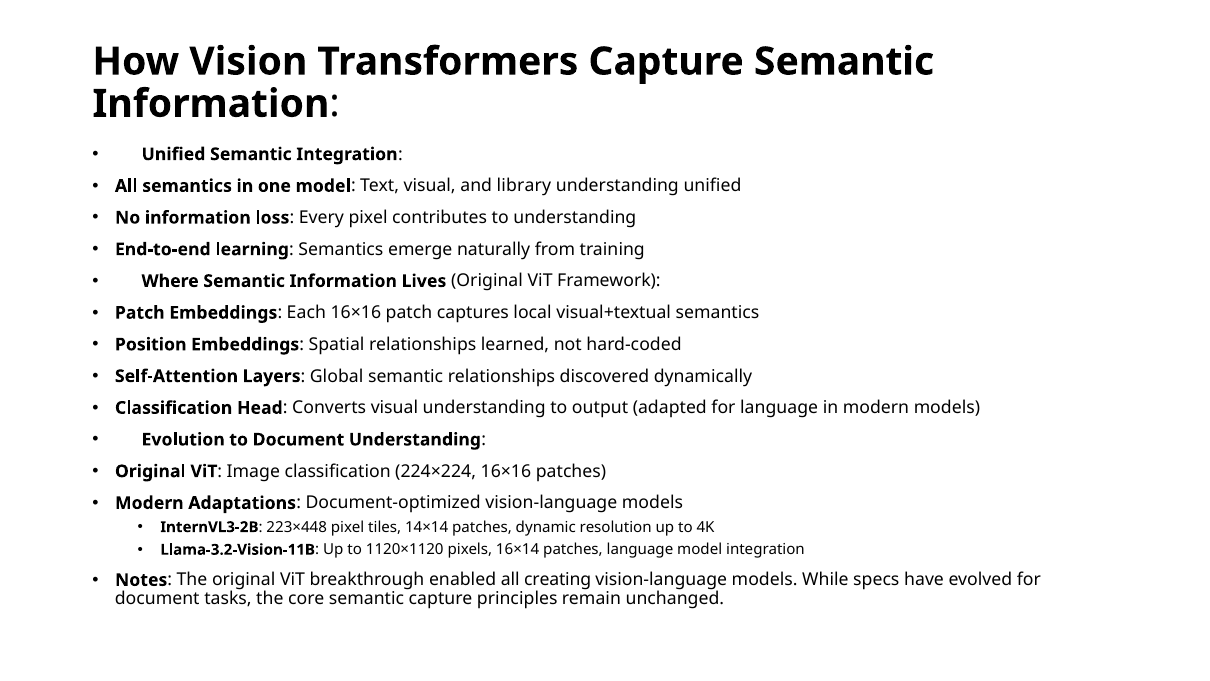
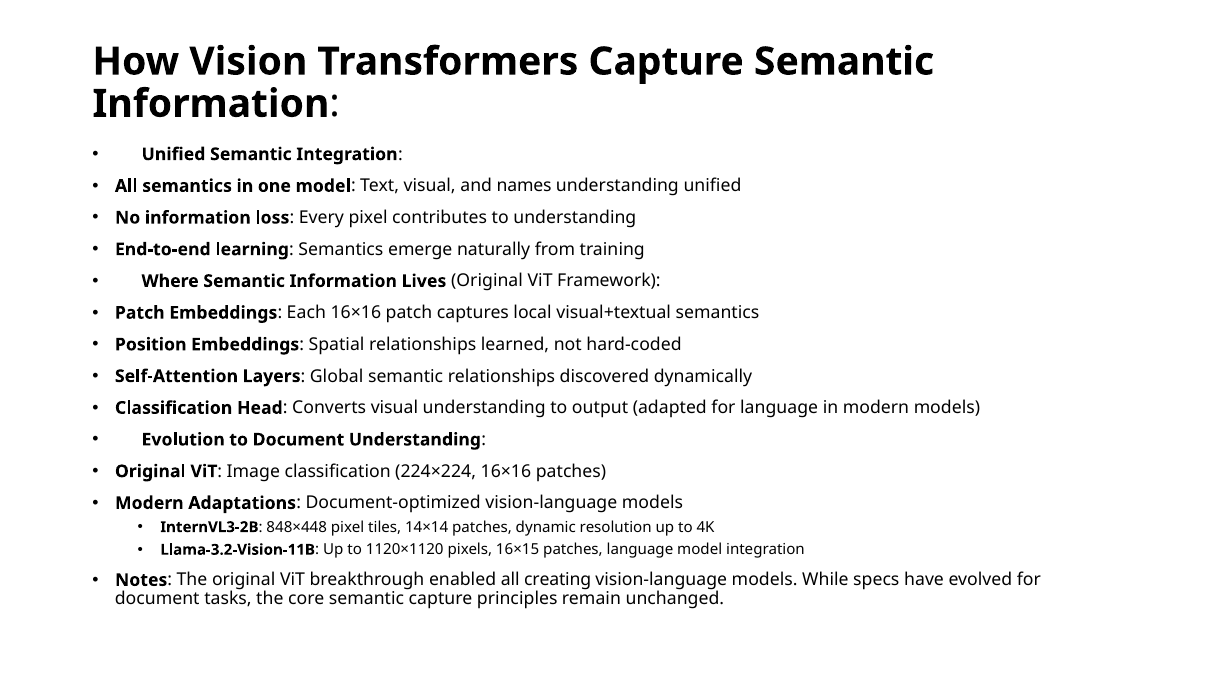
library: library -> names
223×448: 223×448 -> 848×448
16×14: 16×14 -> 16×15
